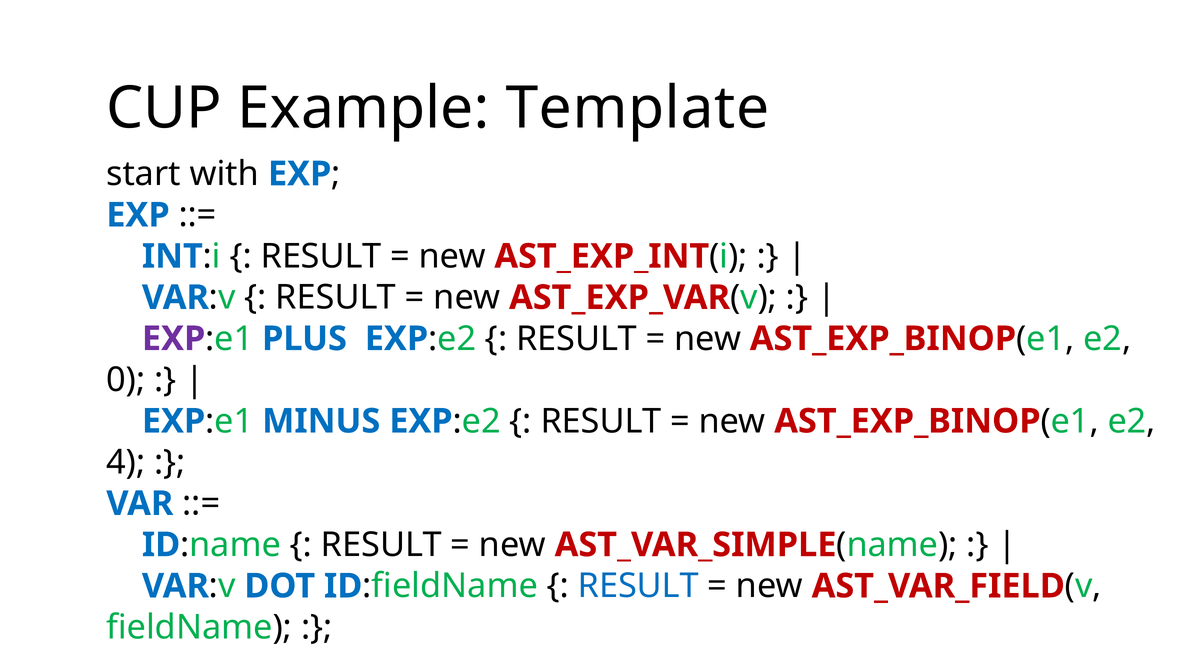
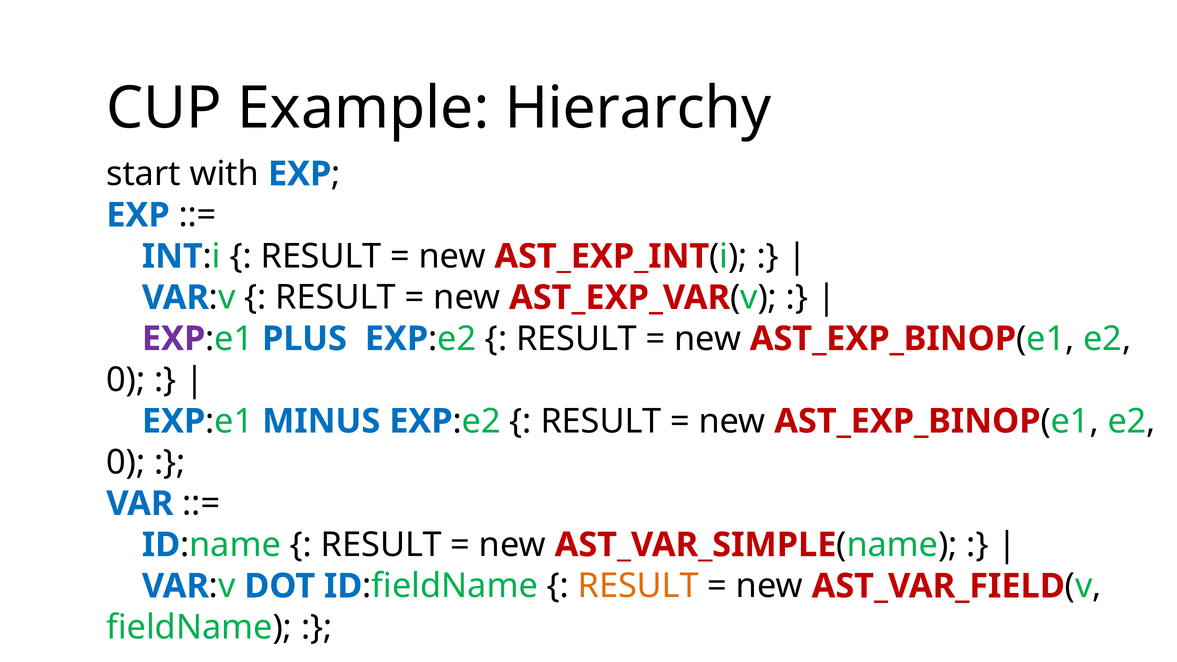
Template: Template -> Hierarchy
4 at (126, 462): 4 -> 0
RESULT at (638, 586) colour: blue -> orange
